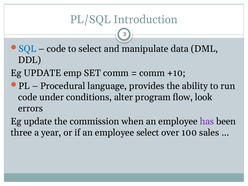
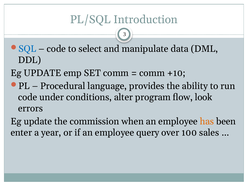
has colour: purple -> orange
three: three -> enter
employee select: select -> query
